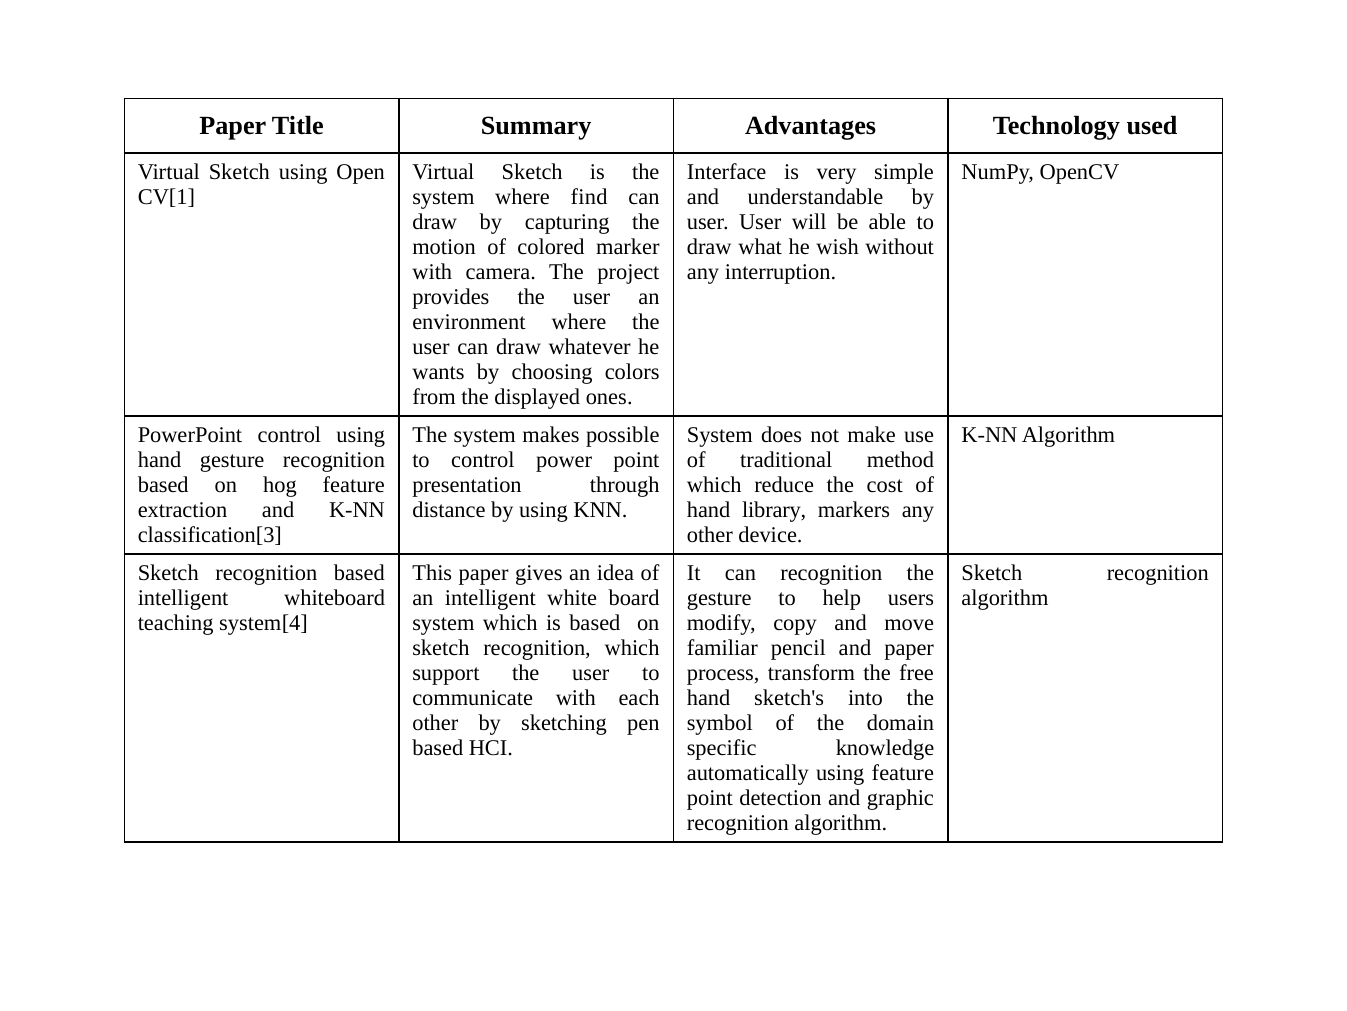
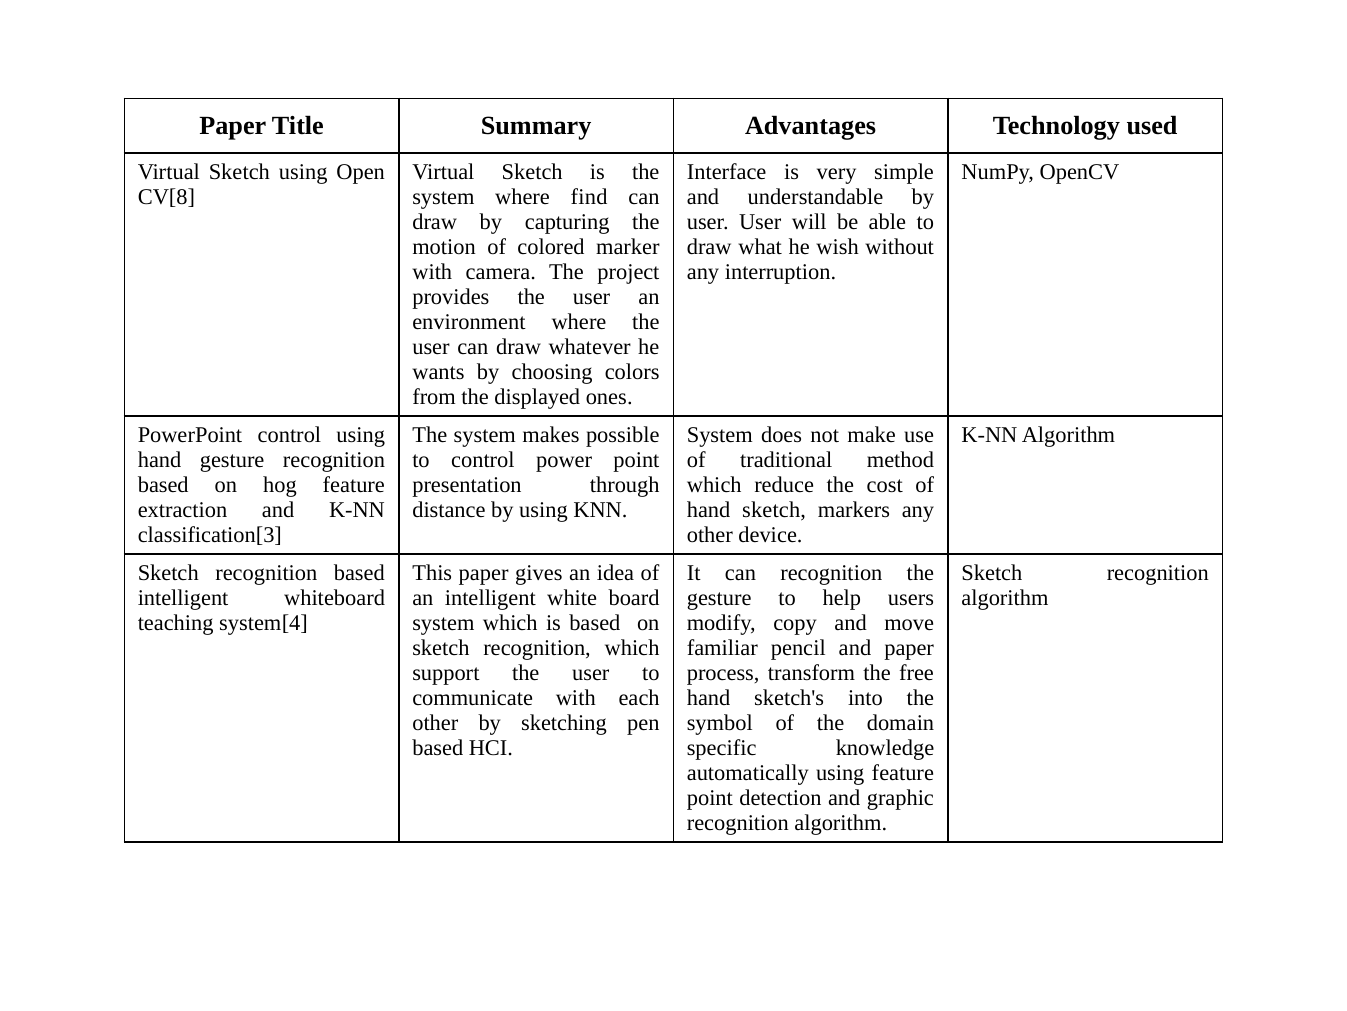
CV[1: CV[1 -> CV[8
hand library: library -> sketch
